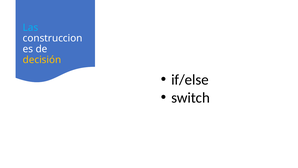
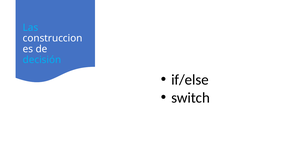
decisión colour: yellow -> light blue
